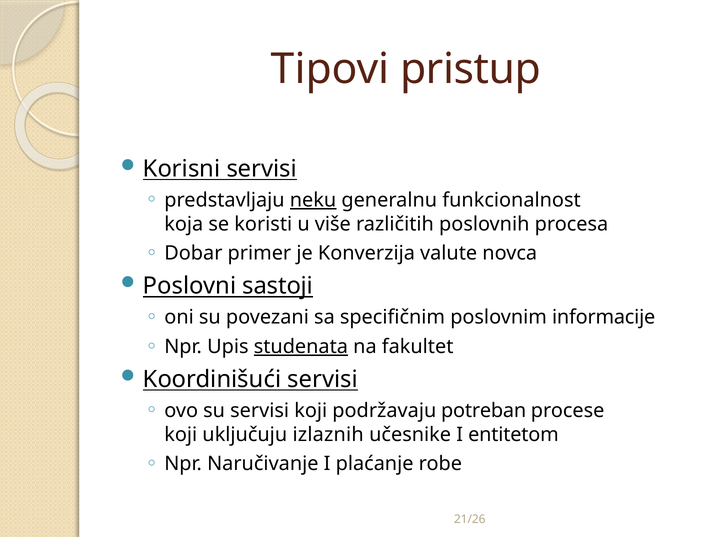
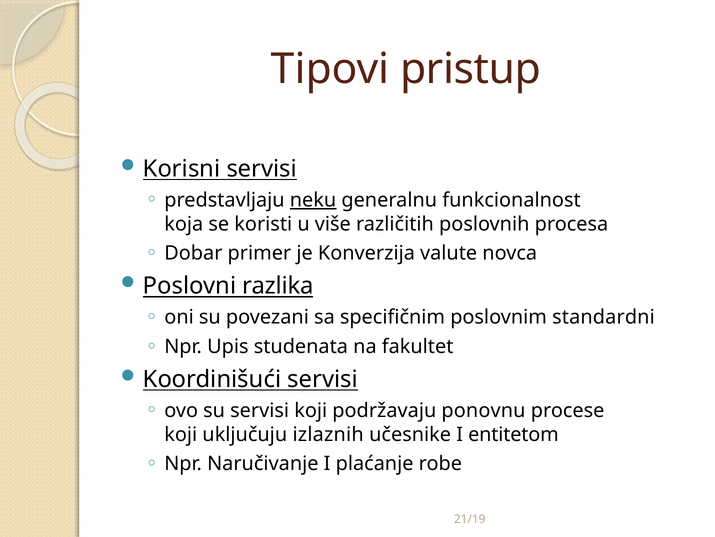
sastoji: sastoji -> razlika
informacije: informacije -> standardni
studenata underline: present -> none
potreban: potreban -> ponovnu
21/26: 21/26 -> 21/19
